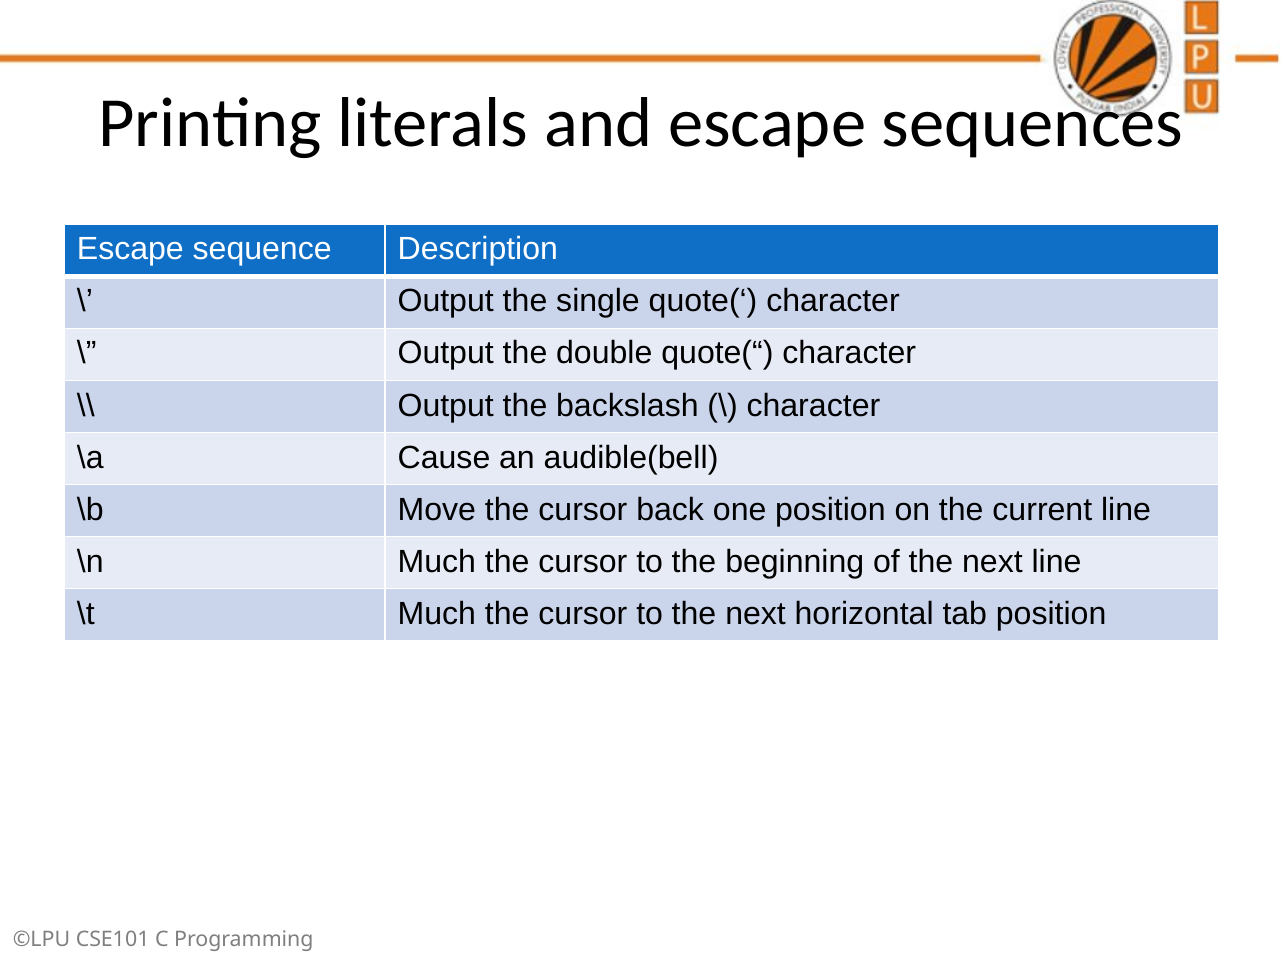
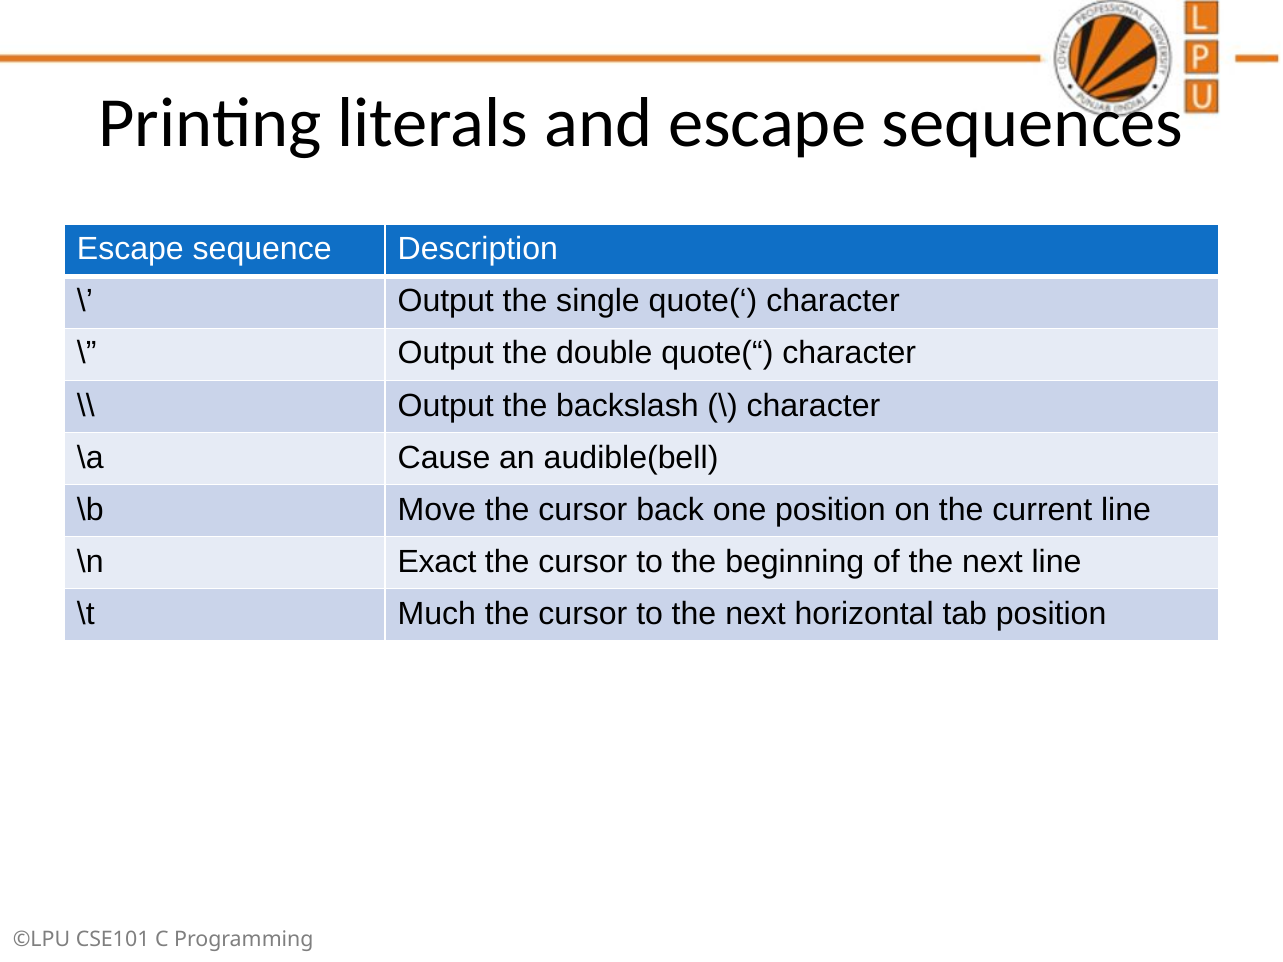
\n Much: Much -> Exact
